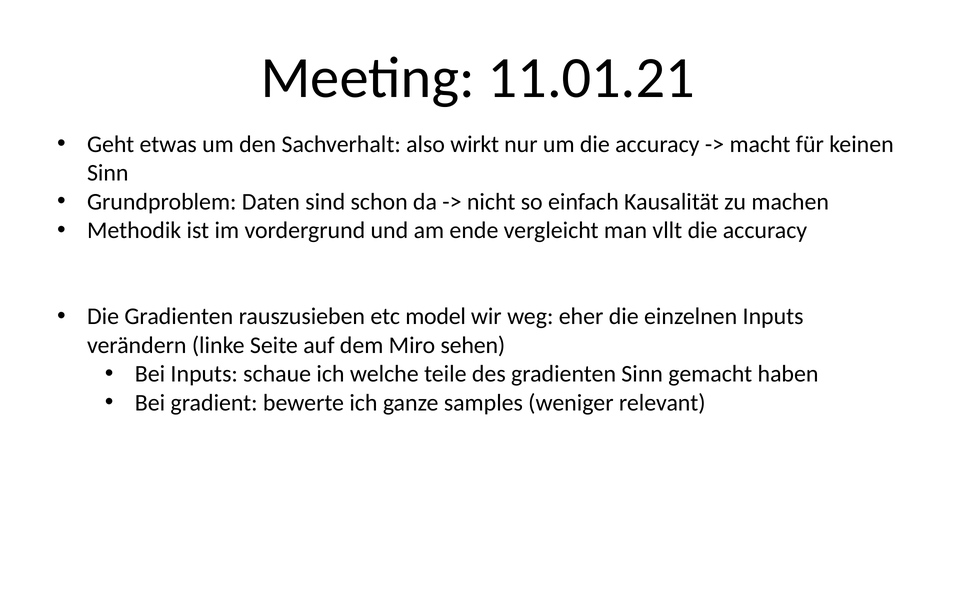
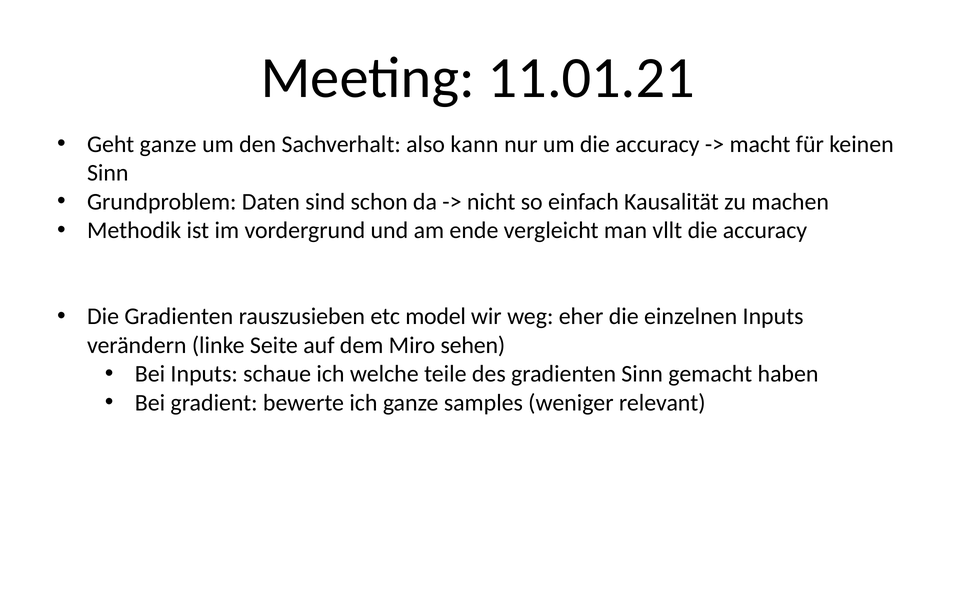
Geht etwas: etwas -> ganze
wirkt: wirkt -> kann
